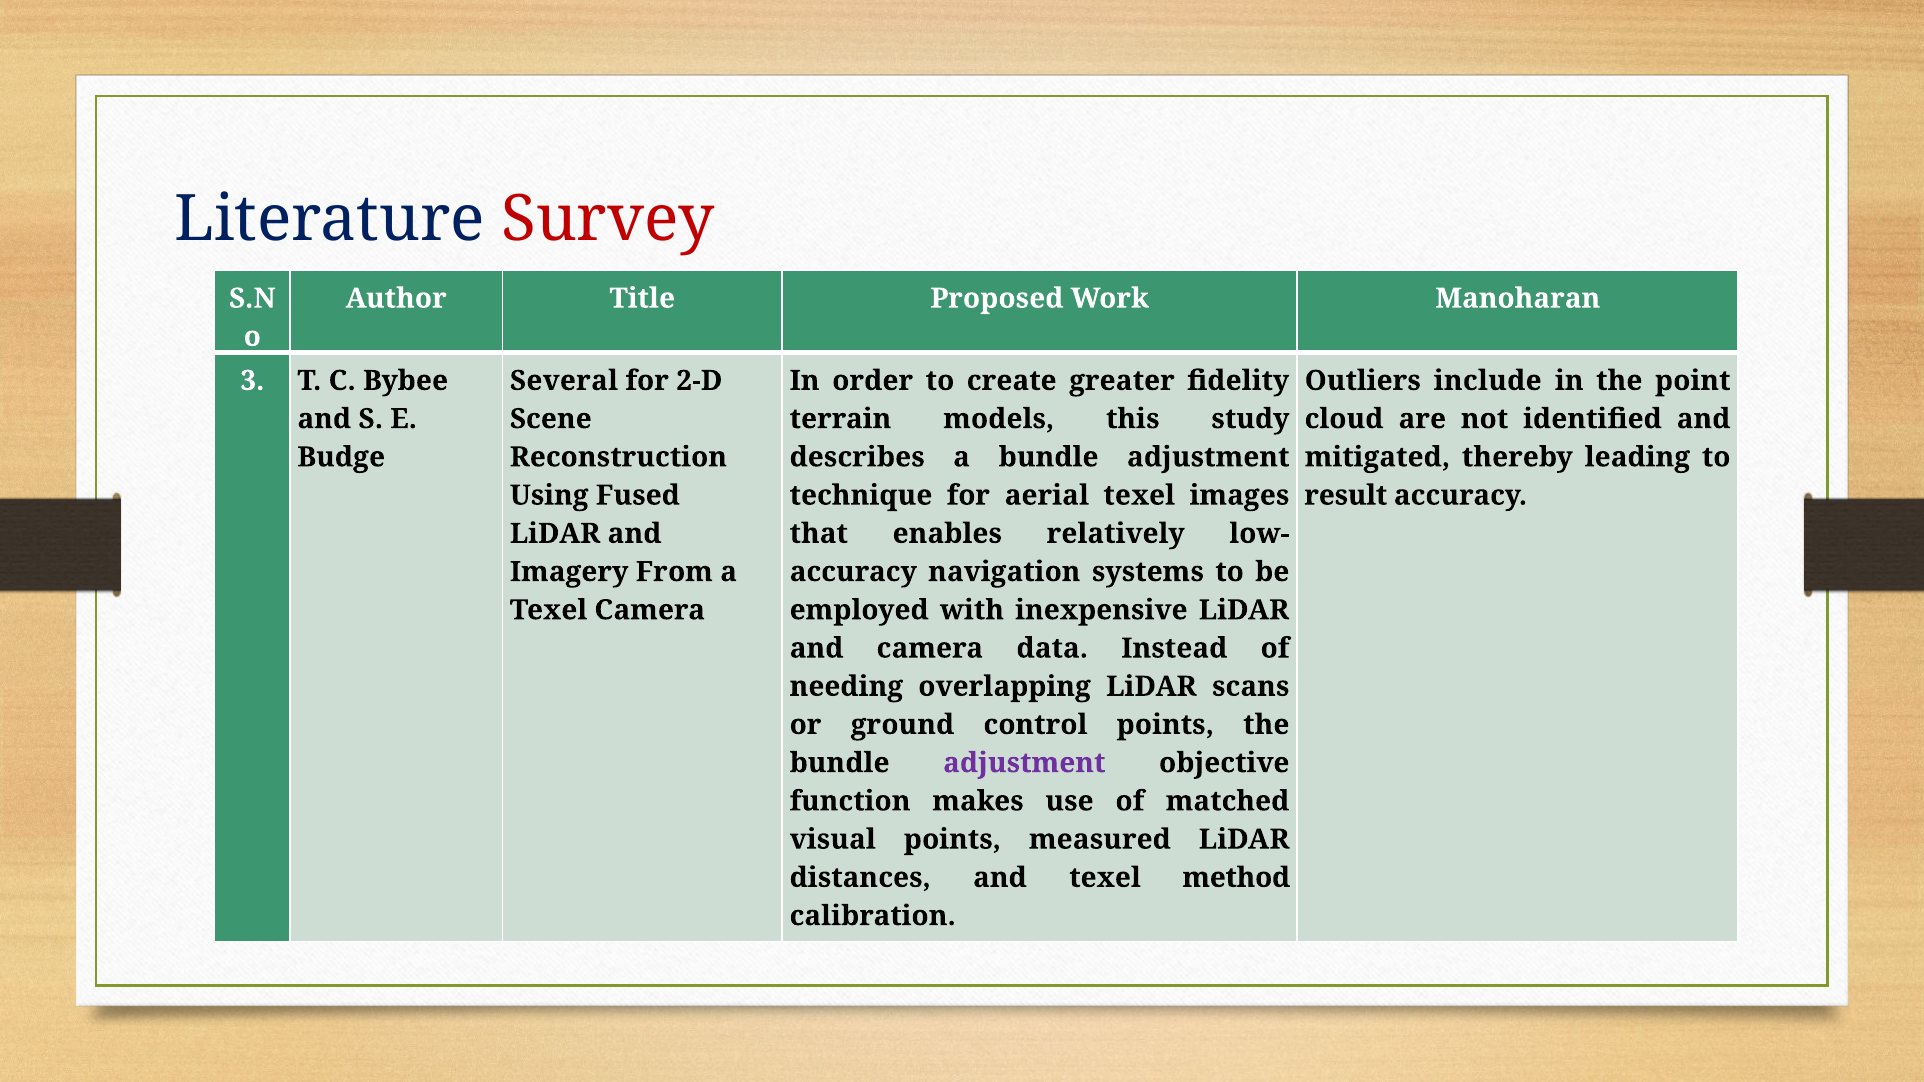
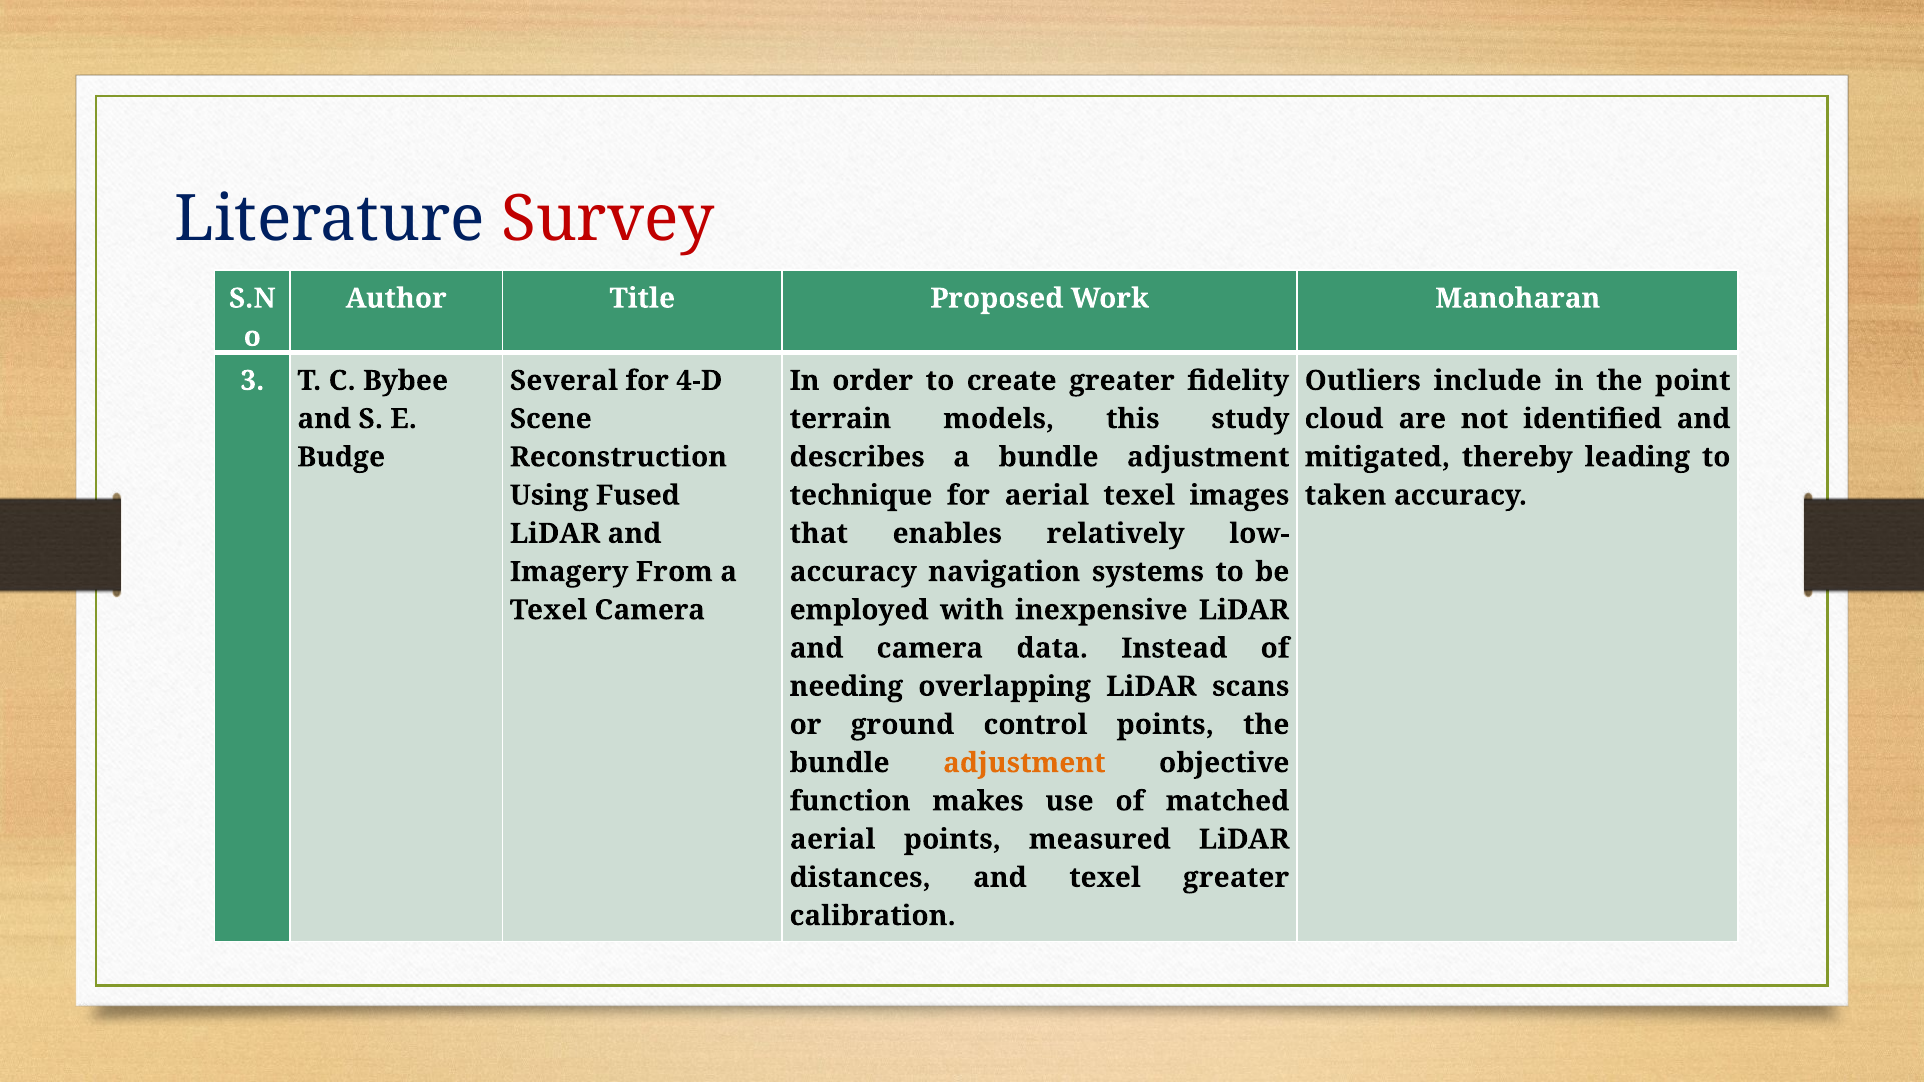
2-D: 2-D -> 4-D
result: result -> taken
adjustment at (1024, 763) colour: purple -> orange
visual at (833, 840): visual -> aerial
texel method: method -> greater
